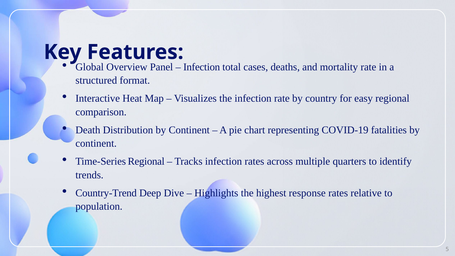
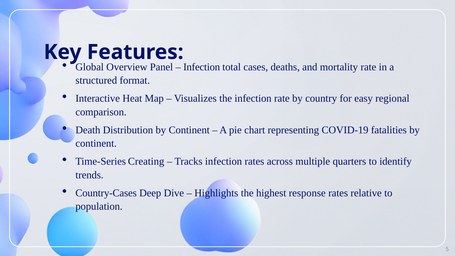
Time-Series Regional: Regional -> Creating
Country-Trend: Country-Trend -> Country-Cases
